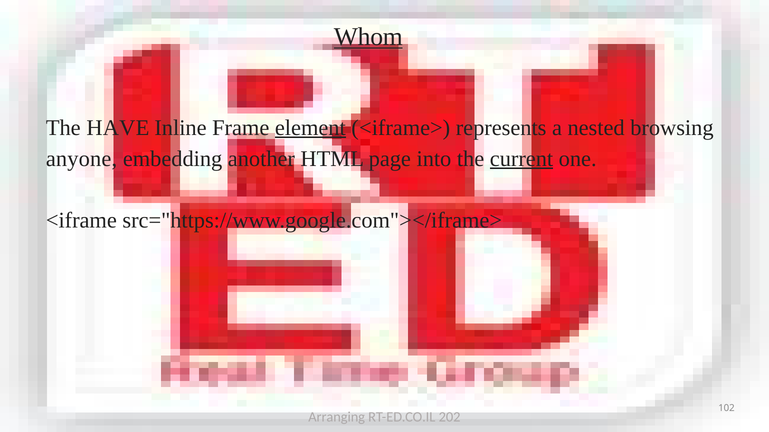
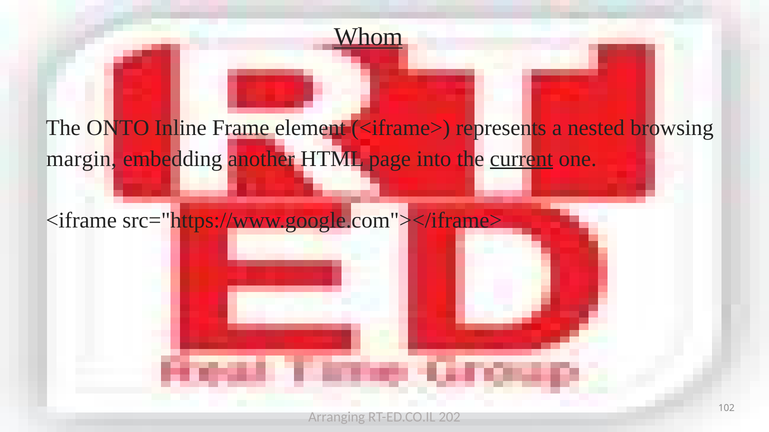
HAVE: HAVE -> ONTO
element underline: present -> none
anyone: anyone -> margin
